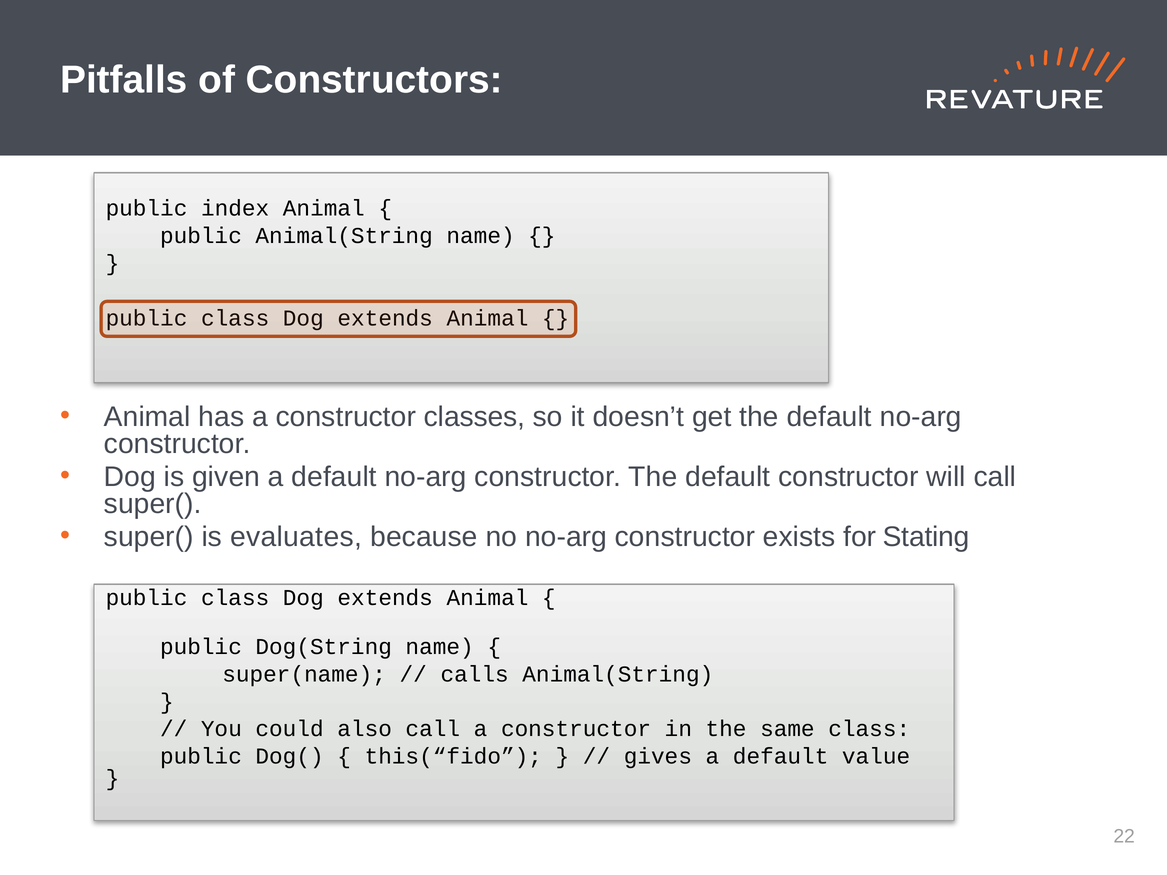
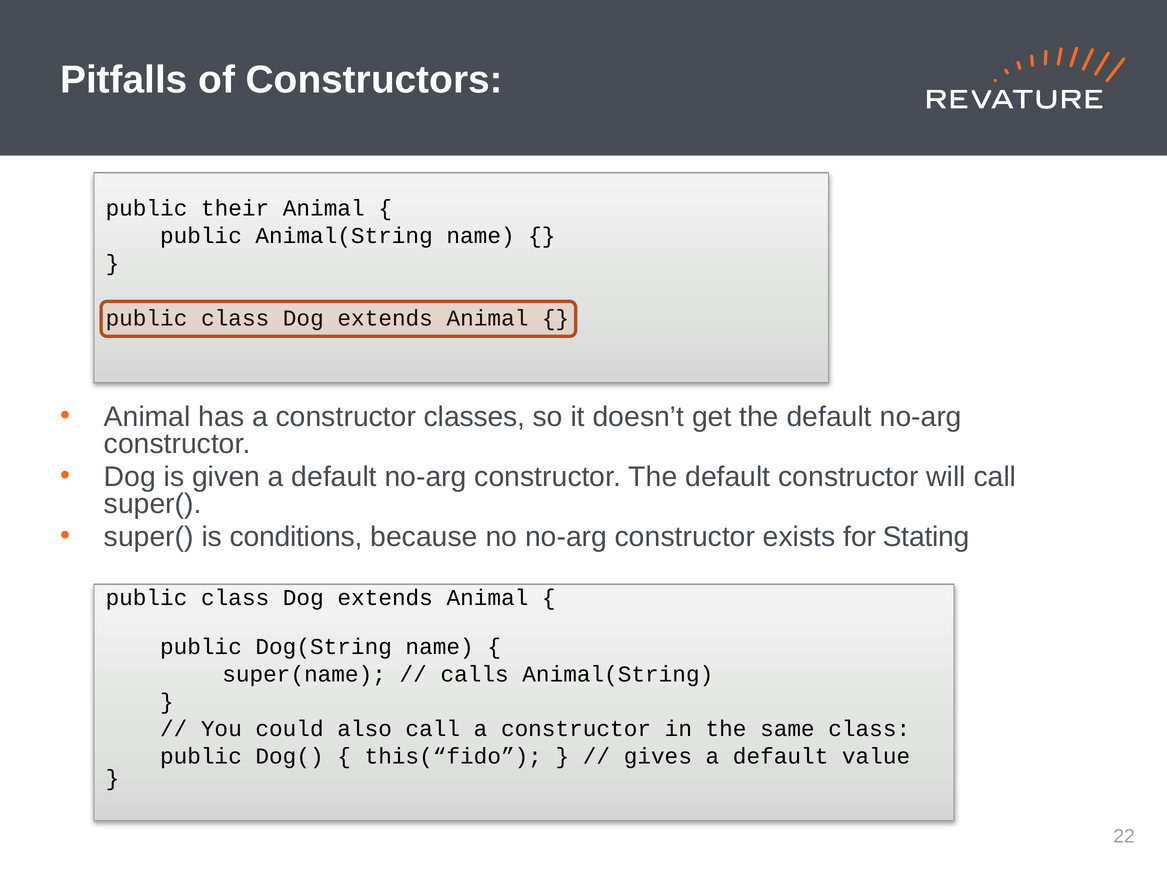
index: index -> their
evaluates: evaluates -> conditions
